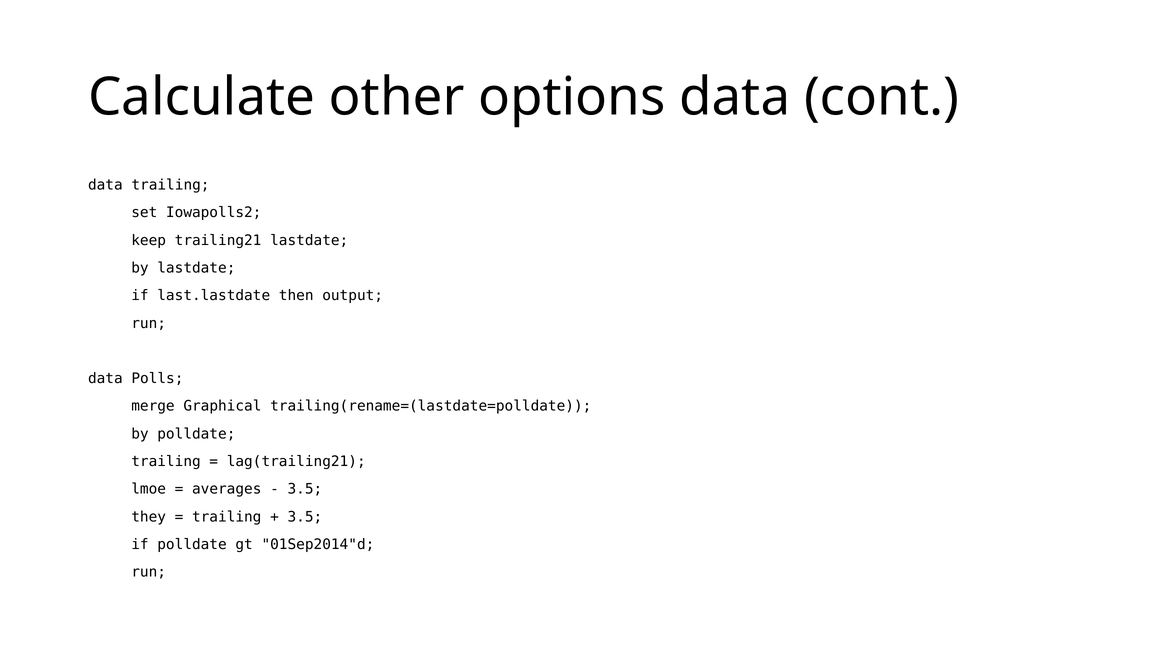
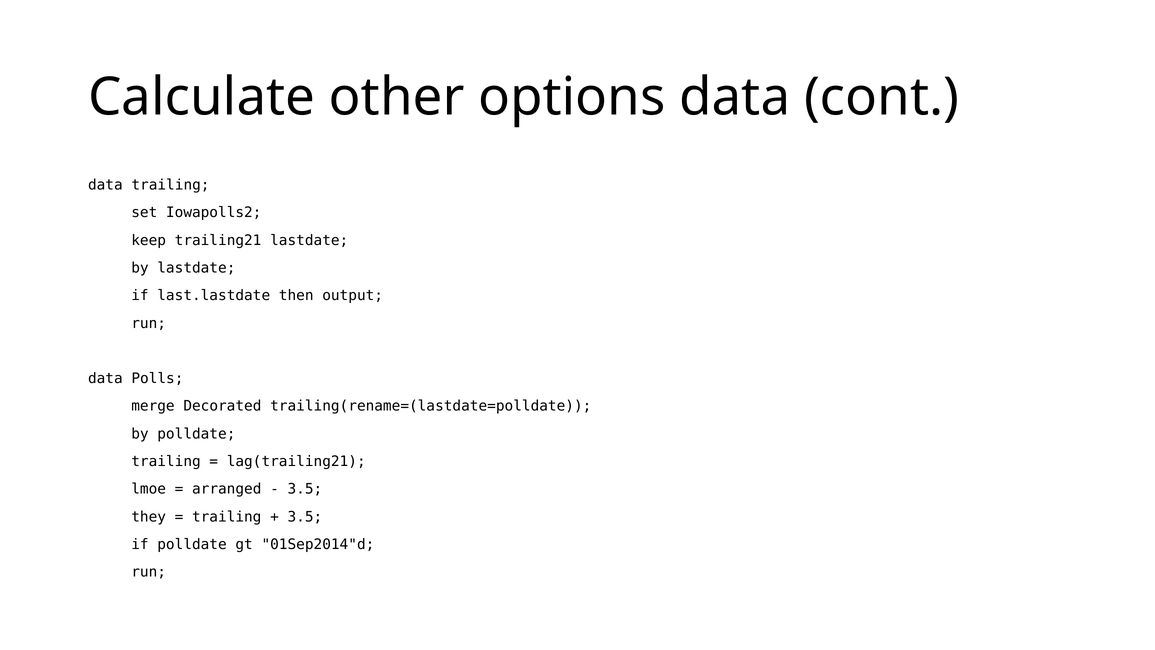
Graphical: Graphical -> Decorated
averages: averages -> arranged
